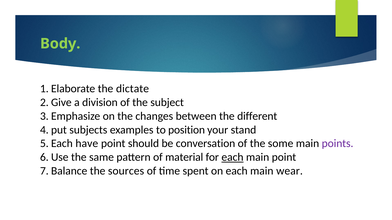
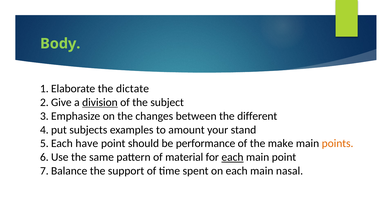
division underline: none -> present
position: position -> amount
conversation: conversation -> performance
some: some -> make
points colour: purple -> orange
sources: sources -> support
wear: wear -> nasal
